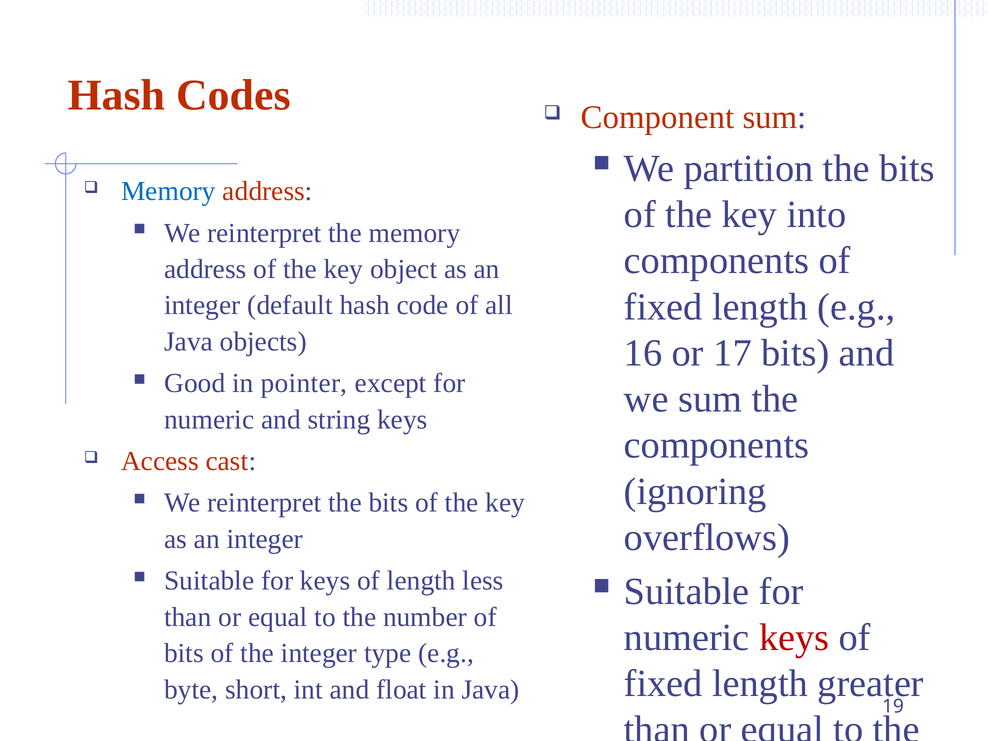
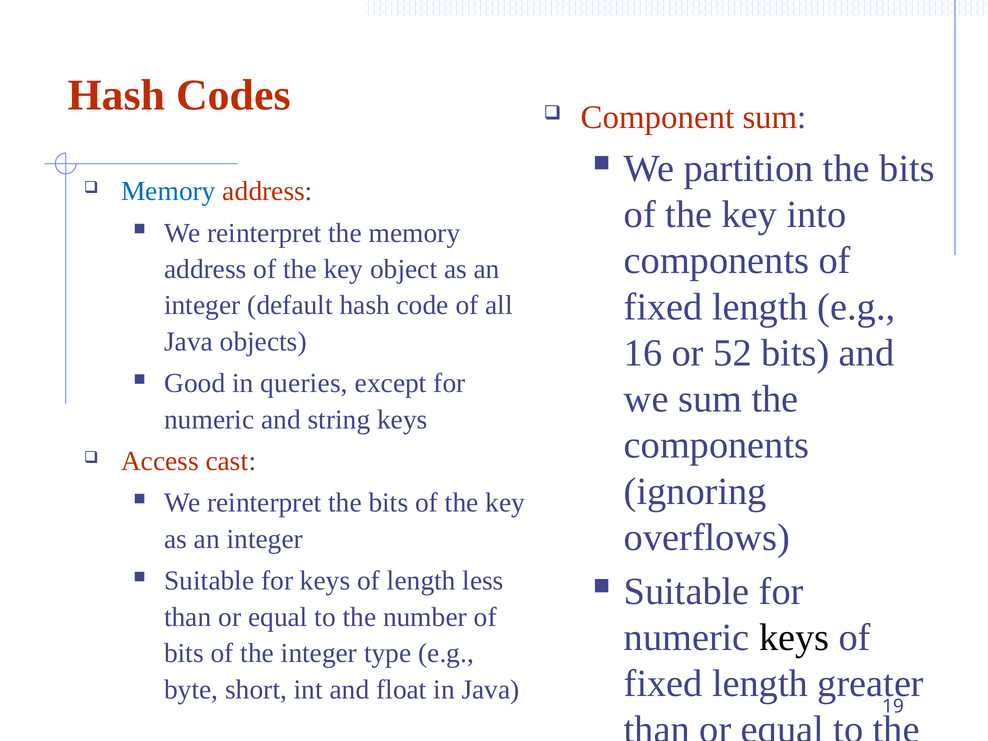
17: 17 -> 52
pointer: pointer -> queries
keys at (794, 637) colour: red -> black
